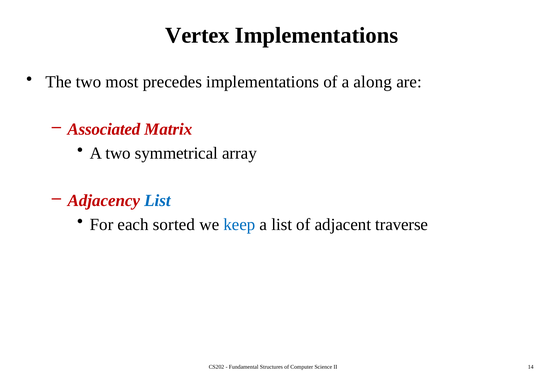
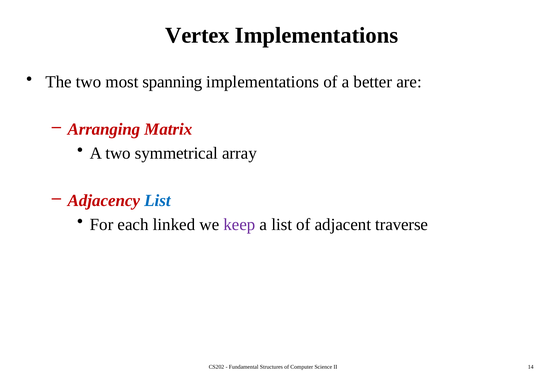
precedes: precedes -> spanning
along: along -> better
Associated: Associated -> Arranging
sorted: sorted -> linked
keep colour: blue -> purple
